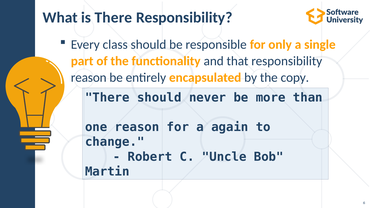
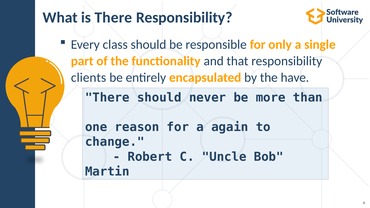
reason at (89, 78): reason -> clients
copy: copy -> have
